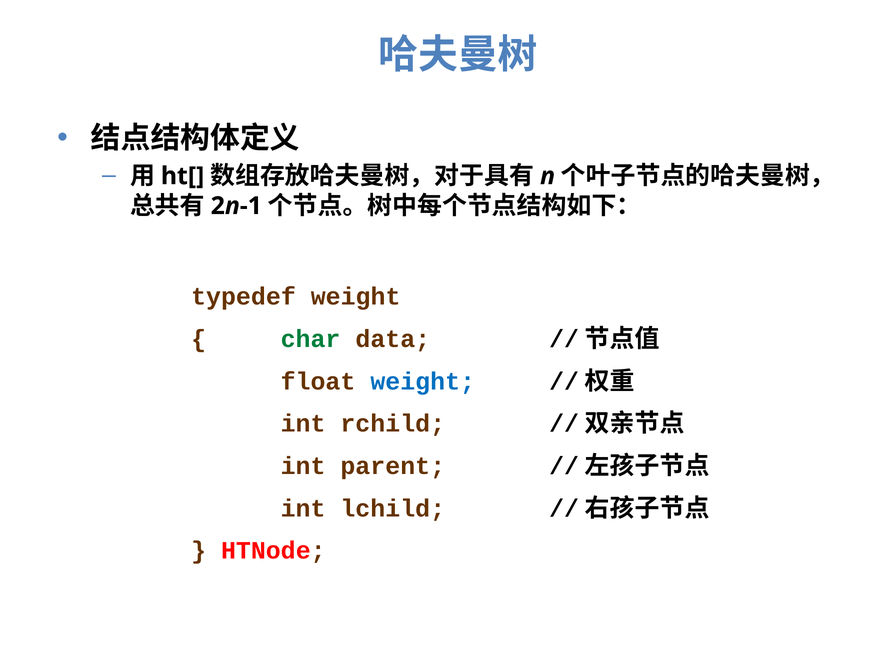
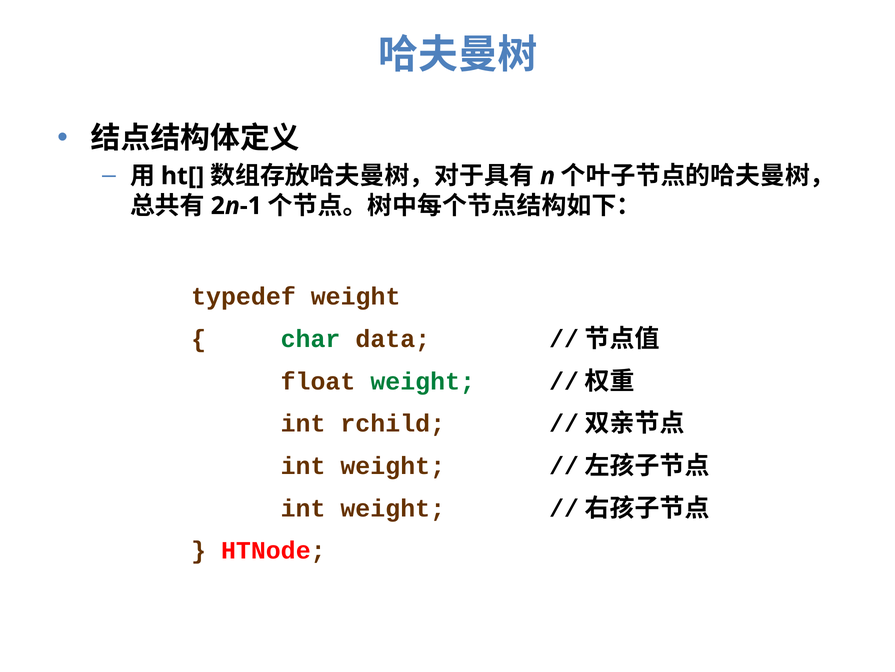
weight at (423, 381) colour: blue -> green
parent at (393, 466): parent -> weight
lchild at (393, 508): lchild -> weight
